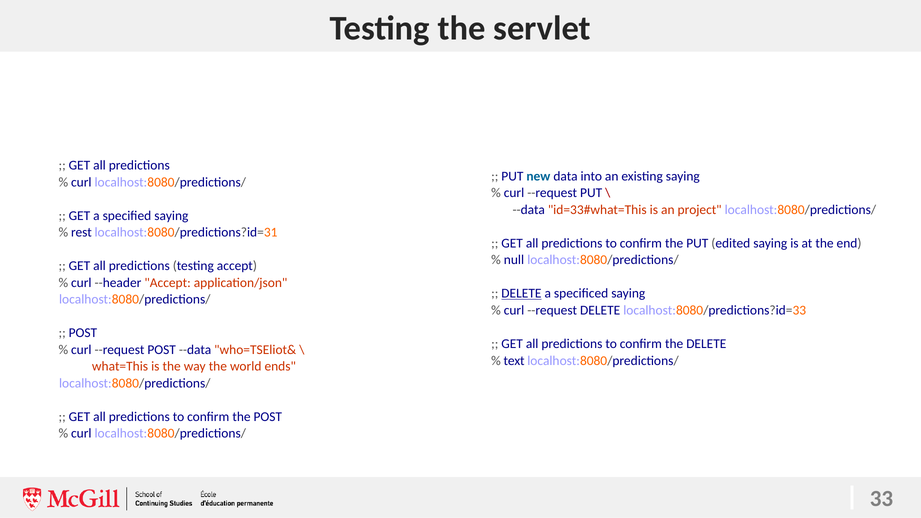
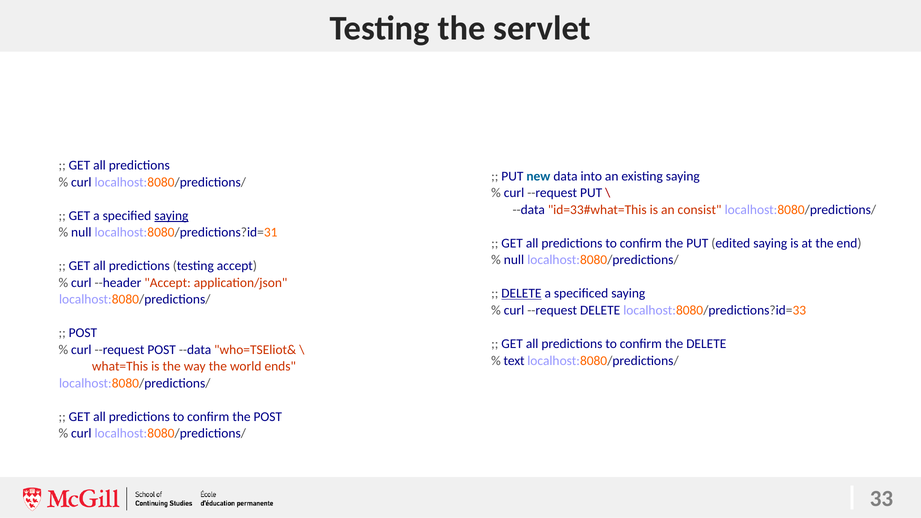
project: project -> consist
saying at (171, 216) underline: none -> present
rest at (81, 233): rest -> null
